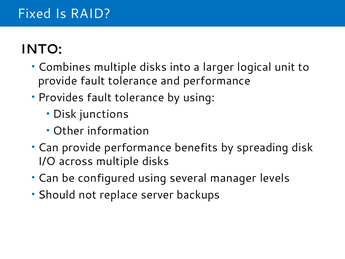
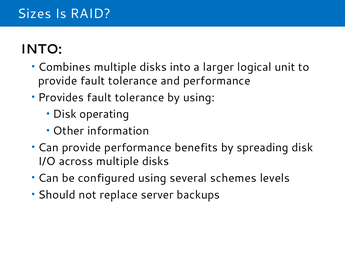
Fixed: Fixed -> Sizes
junctions: junctions -> operating
manager: manager -> schemes
